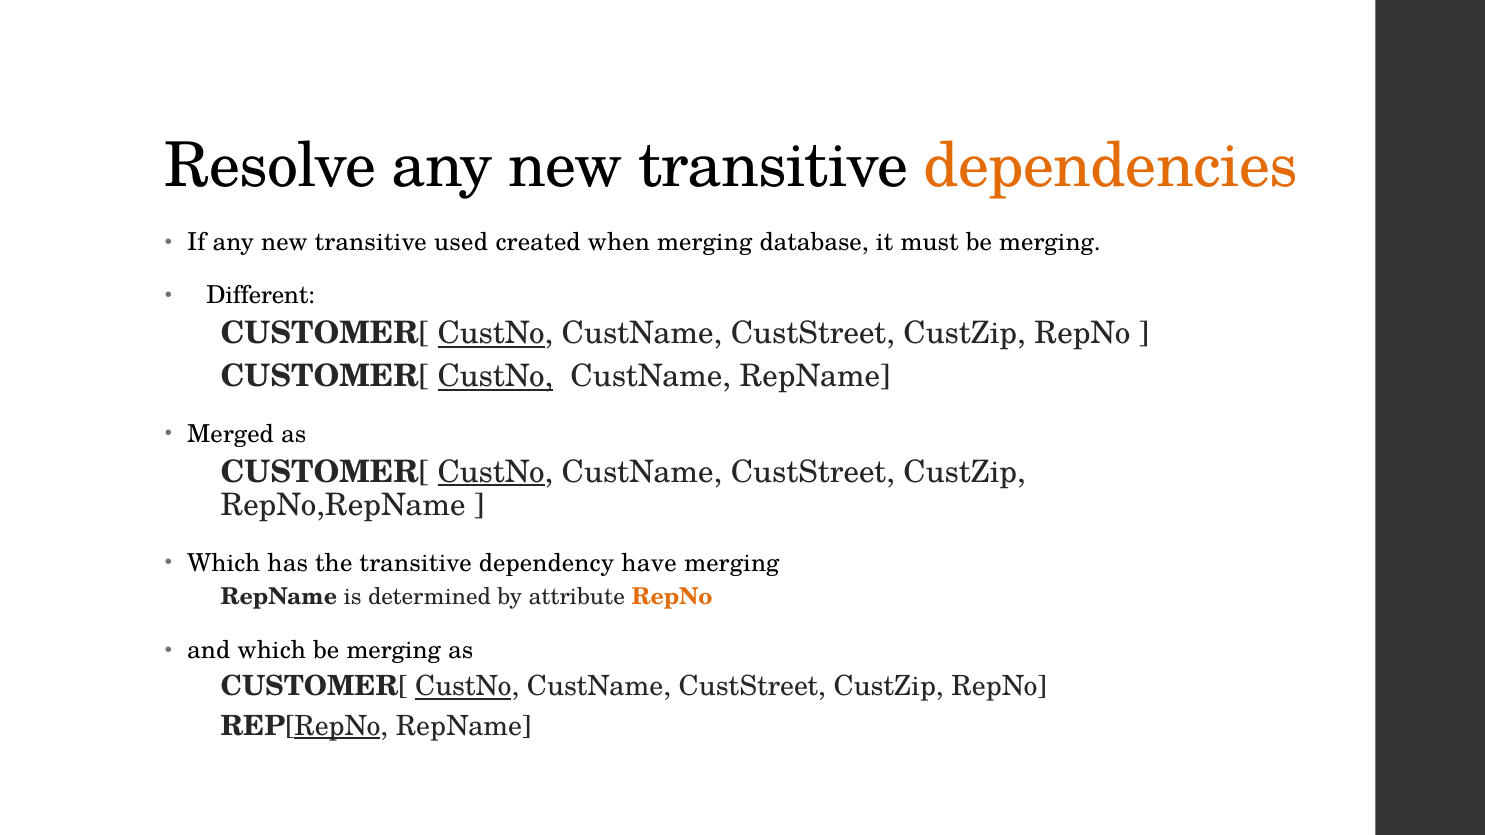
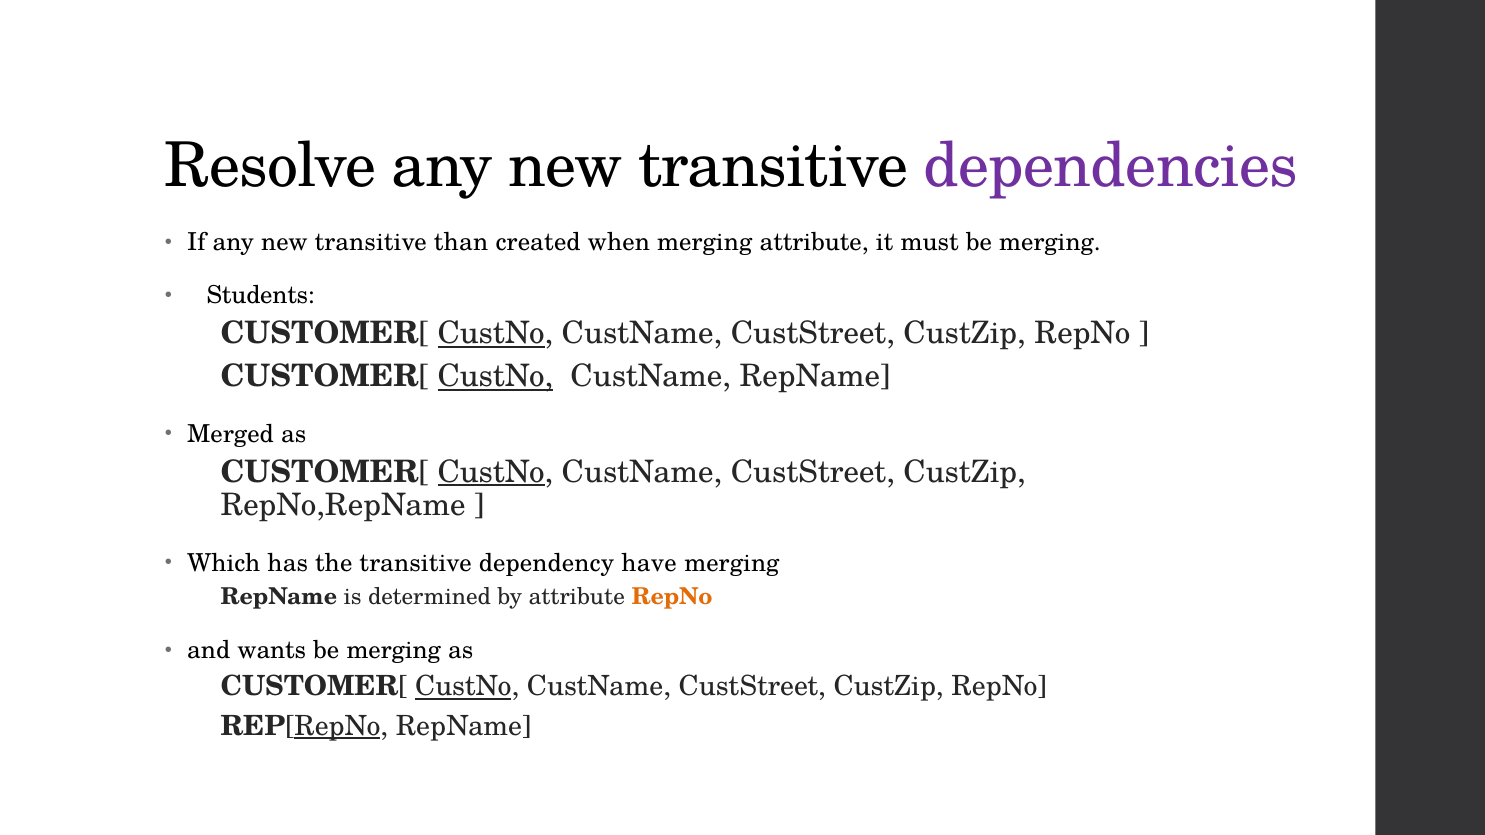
dependencies colour: orange -> purple
used: used -> than
merging database: database -> attribute
Different: Different -> Students
and which: which -> wants
